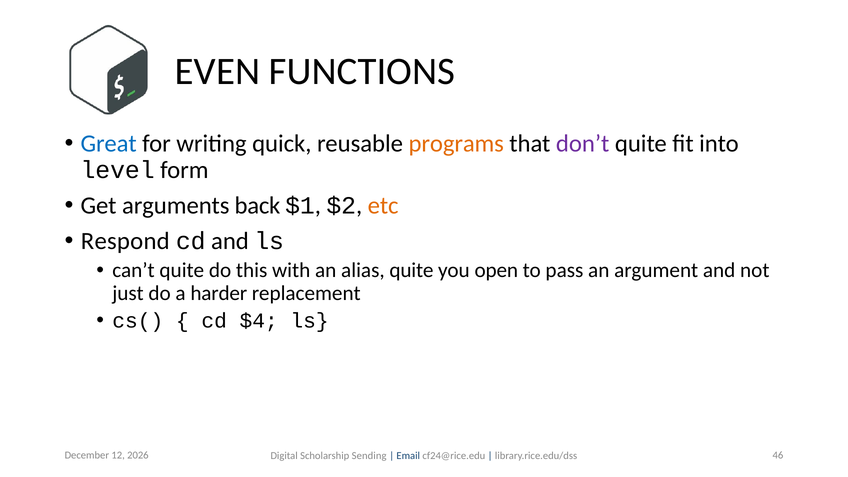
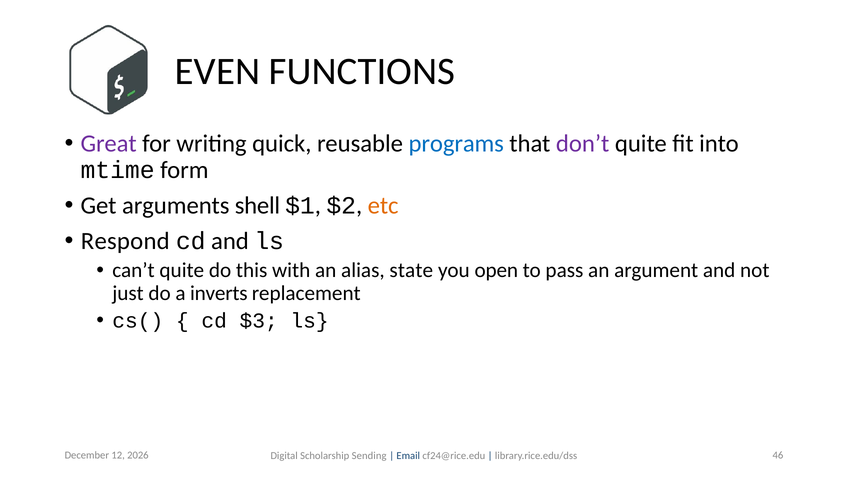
Great colour: blue -> purple
programs colour: orange -> blue
level: level -> mtime
back: back -> shell
alias quite: quite -> state
harder: harder -> inverts
$4: $4 -> $3
